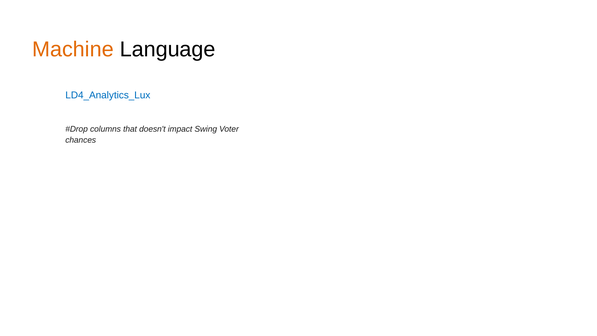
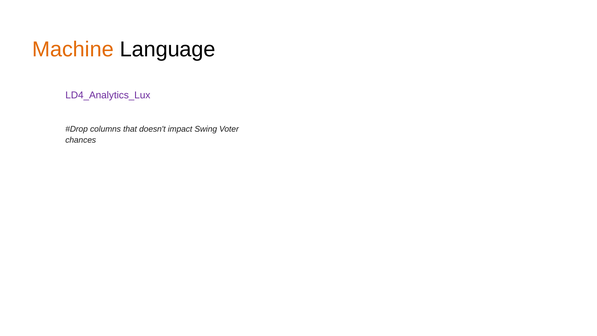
LD4_Analytics_Lux colour: blue -> purple
